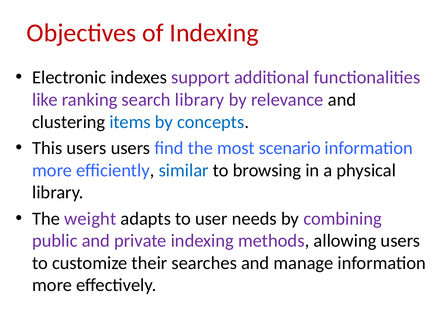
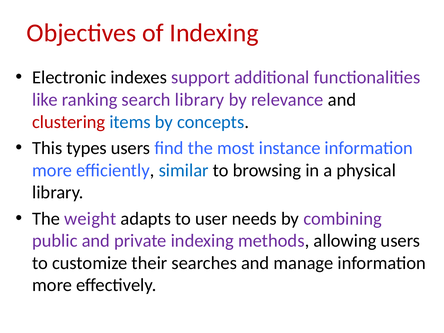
clustering colour: black -> red
This users: users -> types
scenario: scenario -> instance
